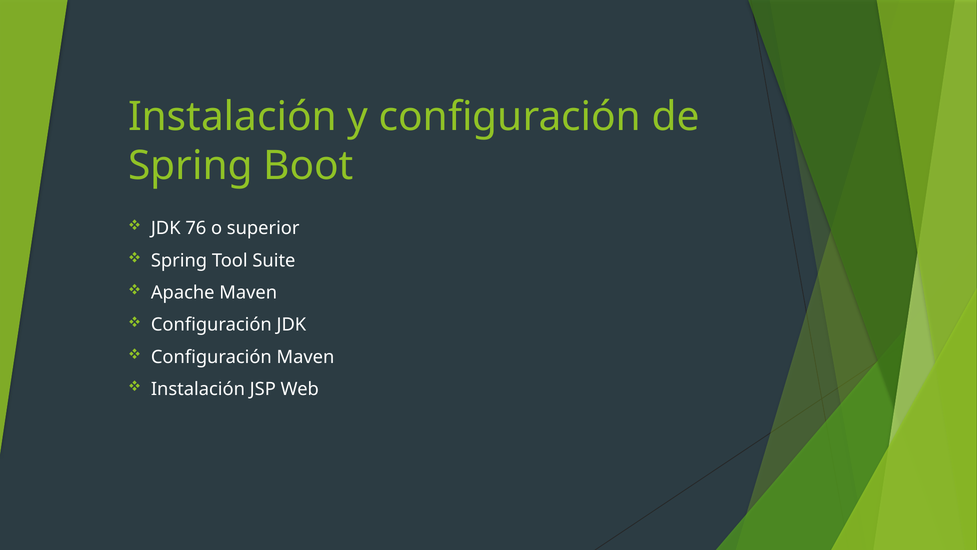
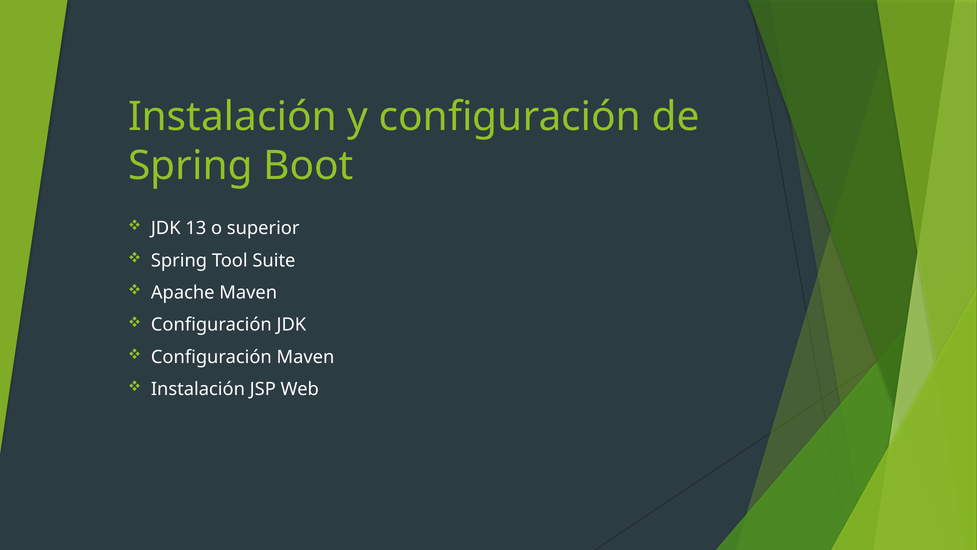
76: 76 -> 13
